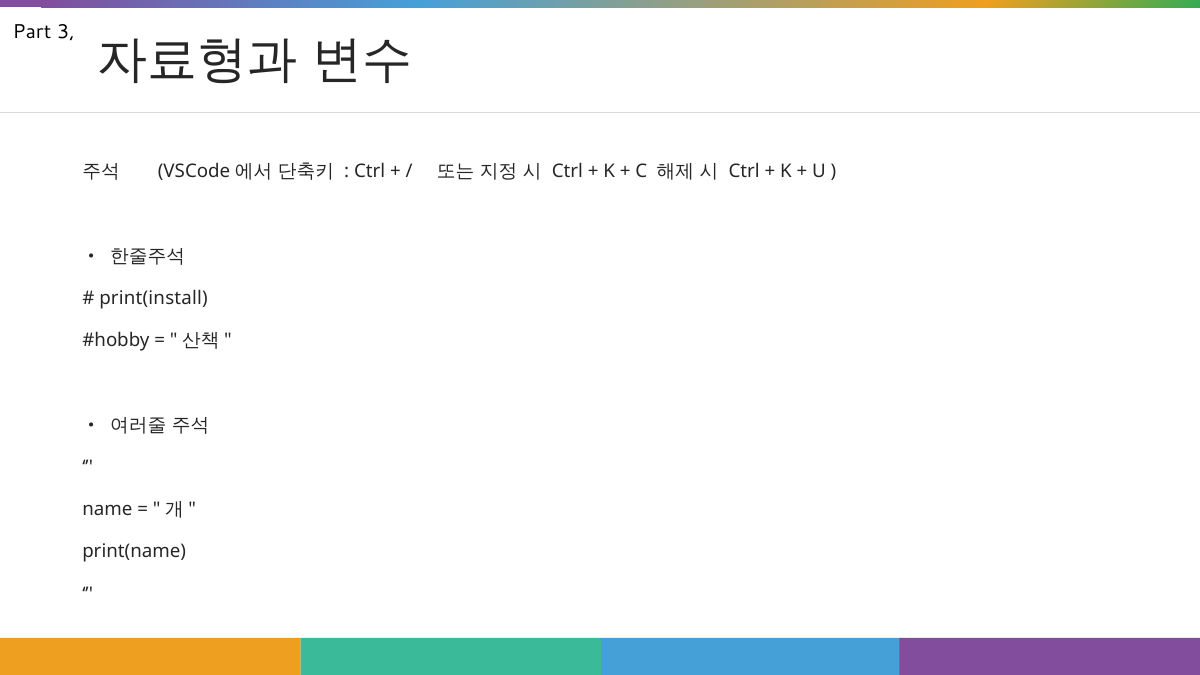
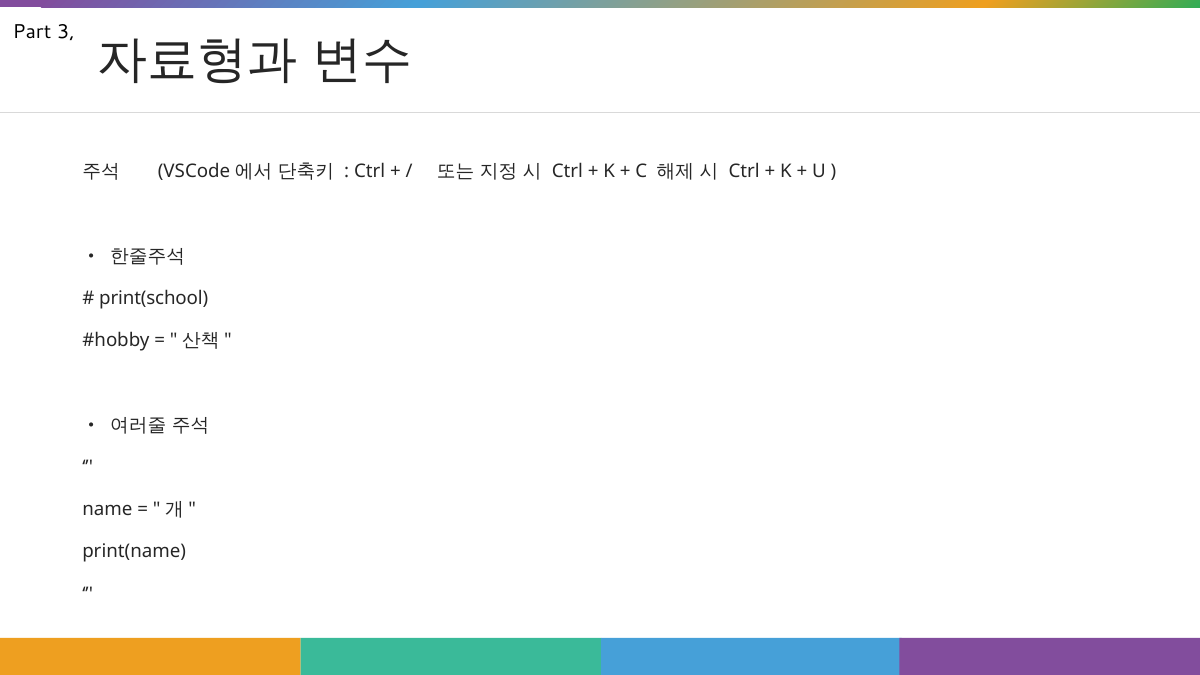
print(install: print(install -> print(school
